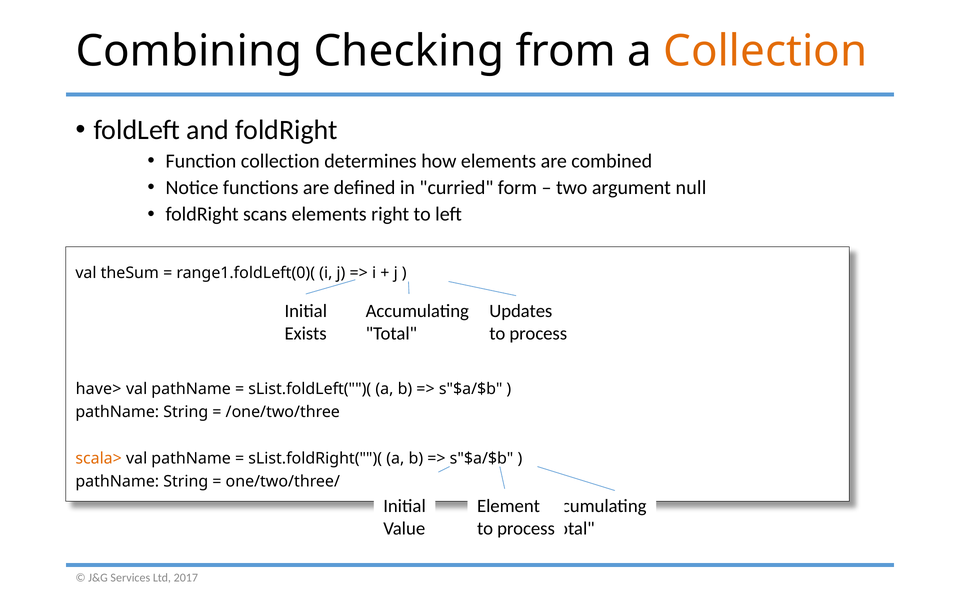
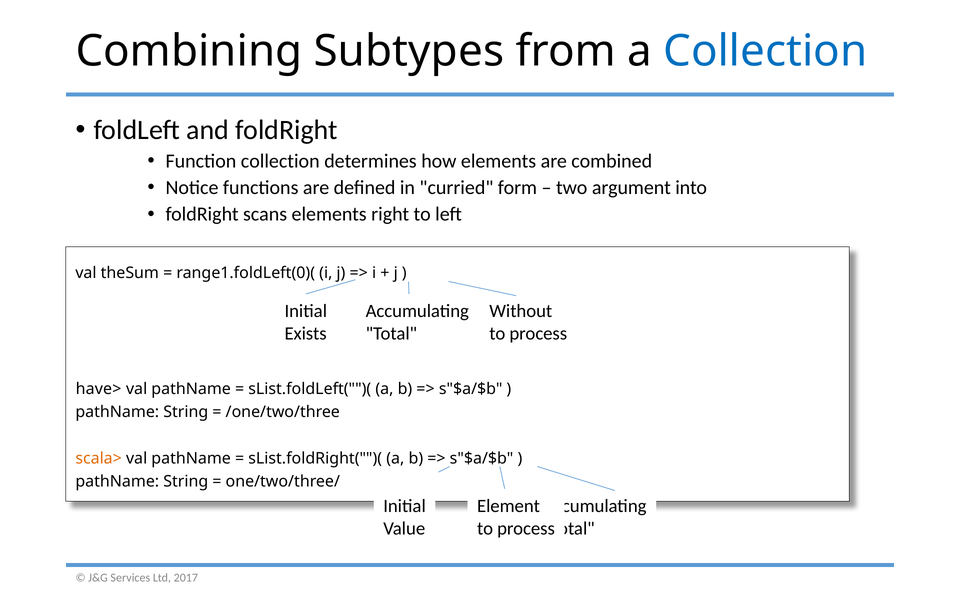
Checking: Checking -> Subtypes
Collection at (765, 51) colour: orange -> blue
null: null -> into
Updates: Updates -> Without
